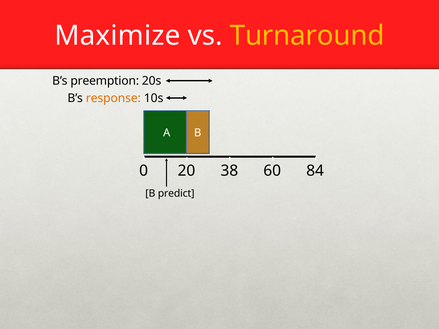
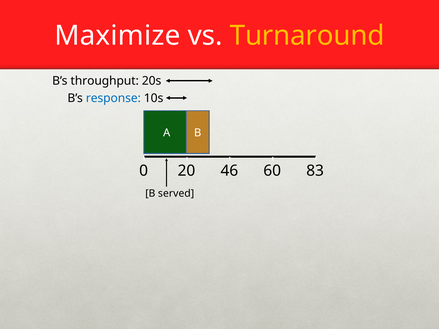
preemption: preemption -> throughput
response colour: orange -> blue
38: 38 -> 46
84: 84 -> 83
predict: predict -> served
